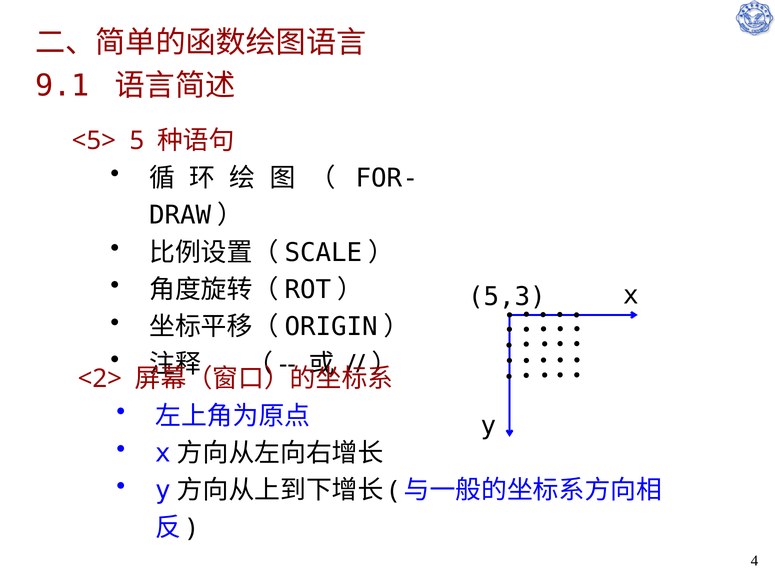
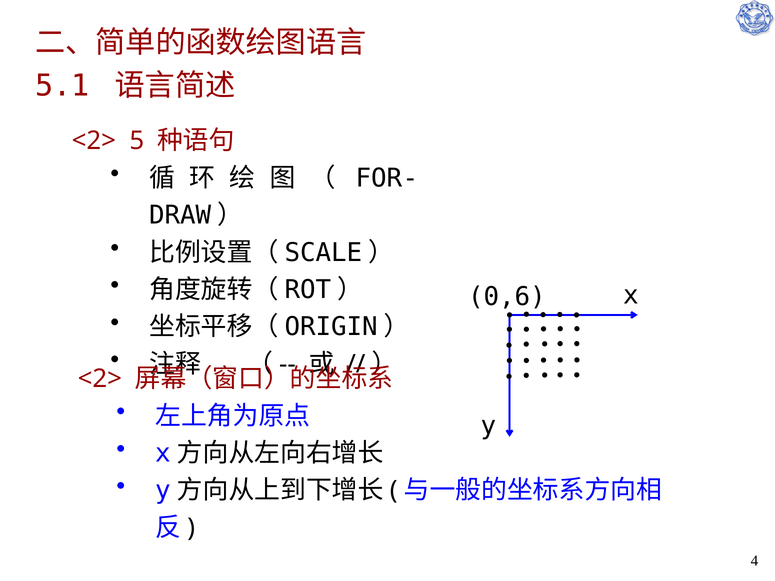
9.1: 9.1 -> 5.1
<5> at (94, 141): <5> -> <2>
5,3: 5,3 -> 0,6
